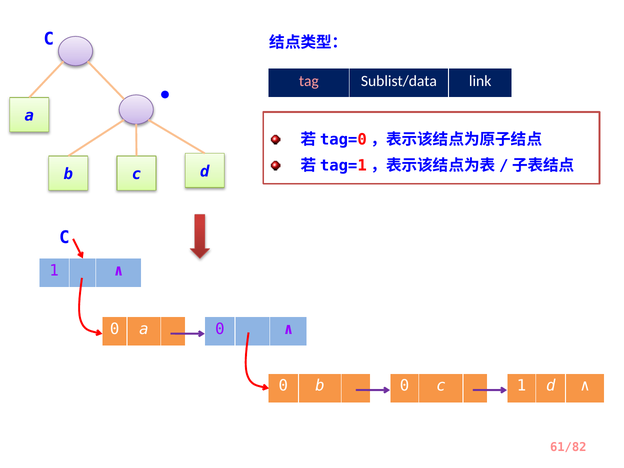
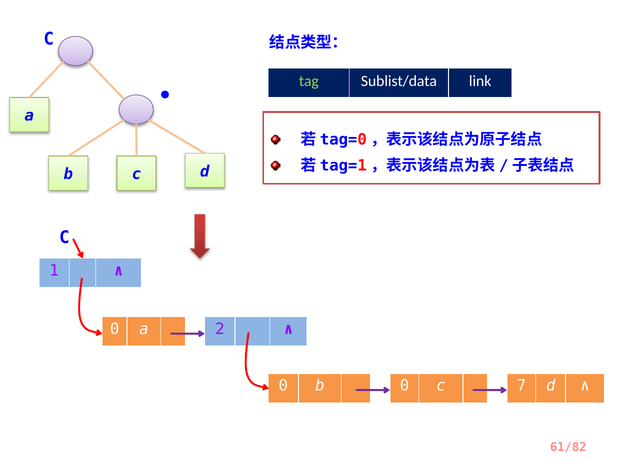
tag colour: pink -> light green
a 0: 0 -> 2
c 1: 1 -> 7
